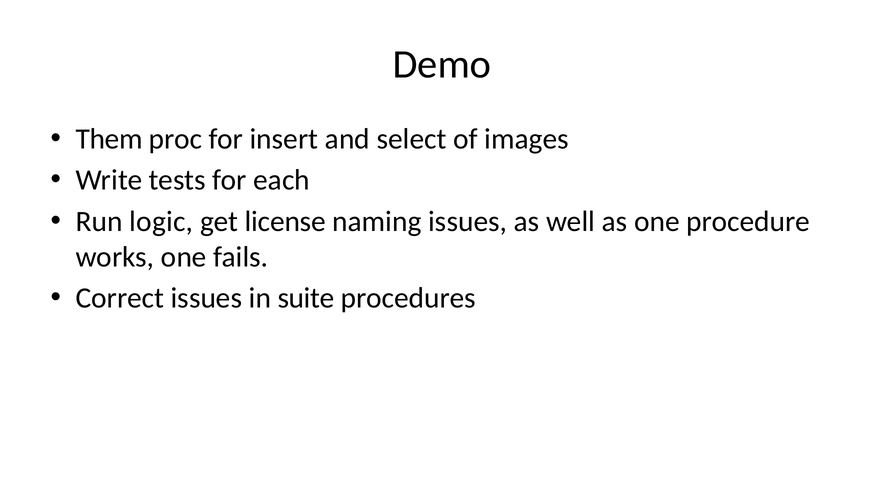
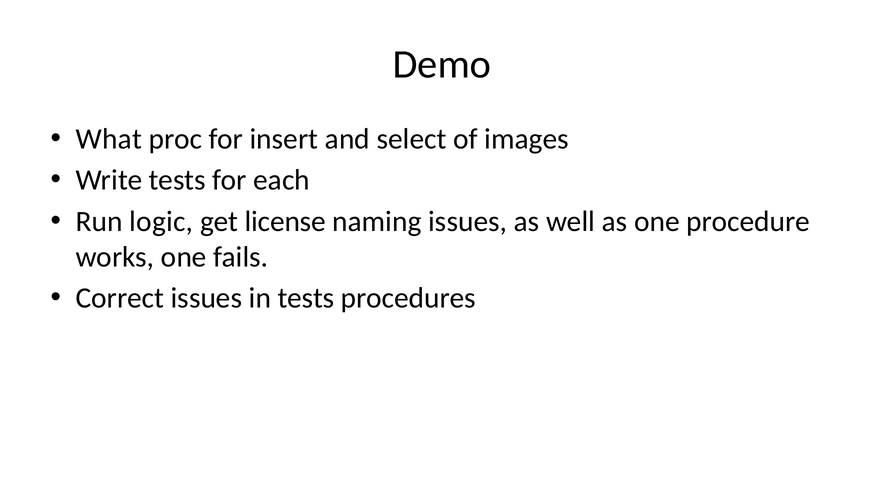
Them: Them -> What
in suite: suite -> tests
